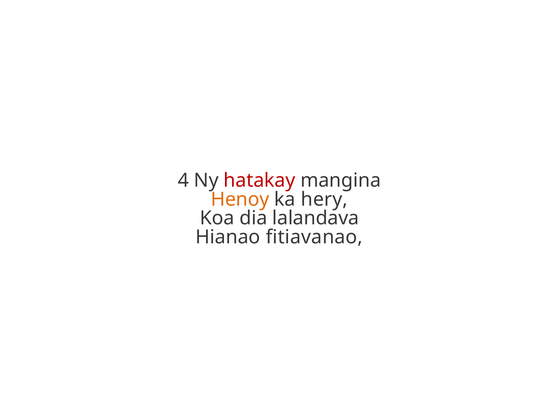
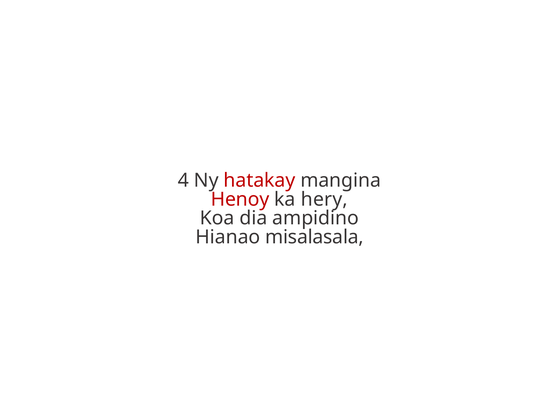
Henoy colour: orange -> red
lalandava: lalandava -> ampidino
fitiavanao: fitiavanao -> misalasala
